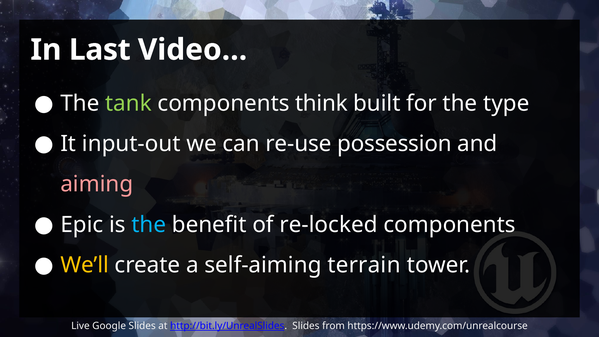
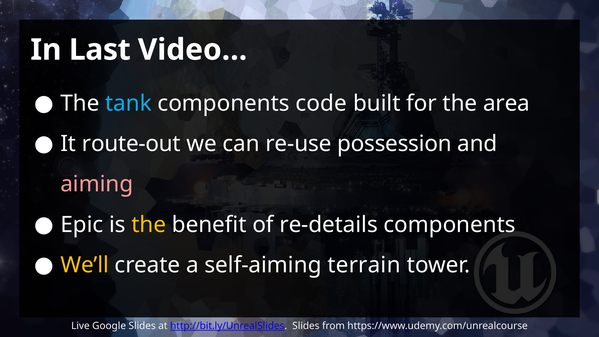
tank colour: light green -> light blue
think: think -> code
type: type -> area
input-out: input-out -> route-out
the at (149, 225) colour: light blue -> yellow
re-locked: re-locked -> re-details
